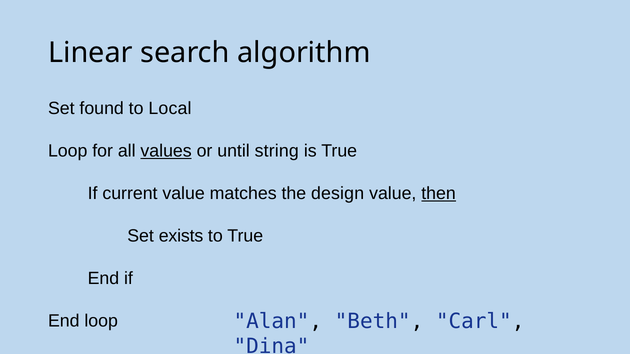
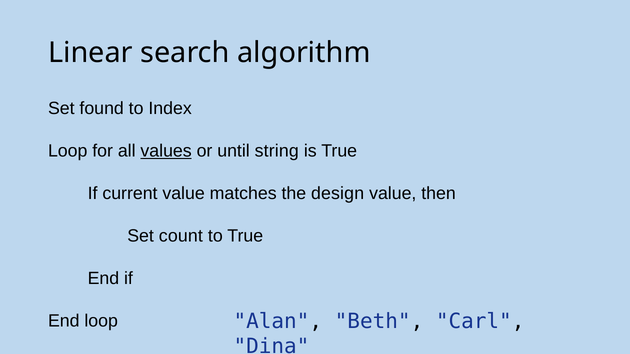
Local: Local -> Index
then underline: present -> none
exists: exists -> count
